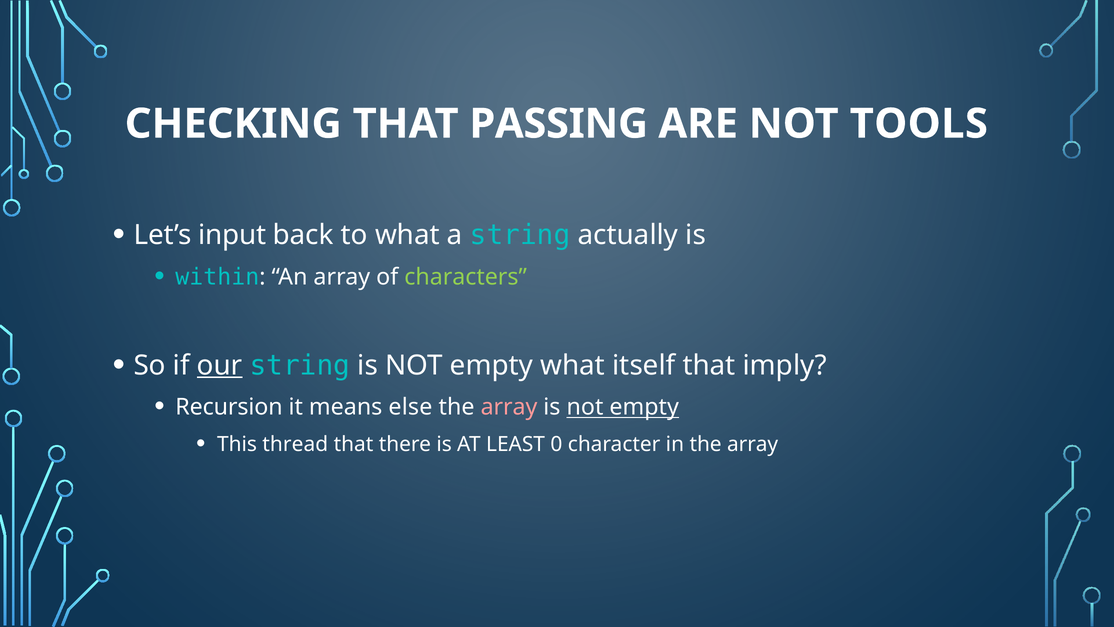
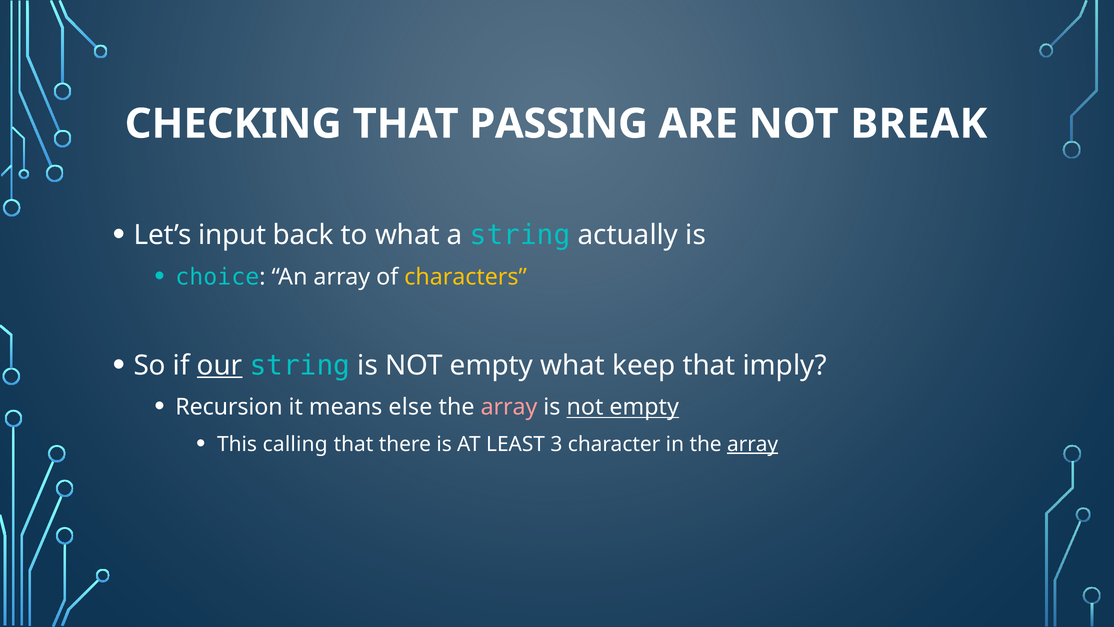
TOOLS: TOOLS -> BREAK
within: within -> choice
characters colour: light green -> yellow
itself: itself -> keep
thread: thread -> calling
0: 0 -> 3
array at (753, 444) underline: none -> present
